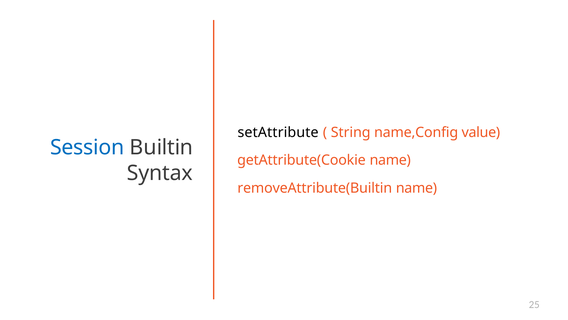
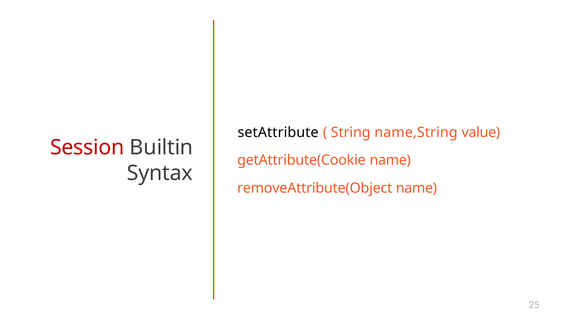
name,Config: name,Config -> name,String
Session colour: blue -> red
removeAttribute(Builtin: removeAttribute(Builtin -> removeAttribute(Object
